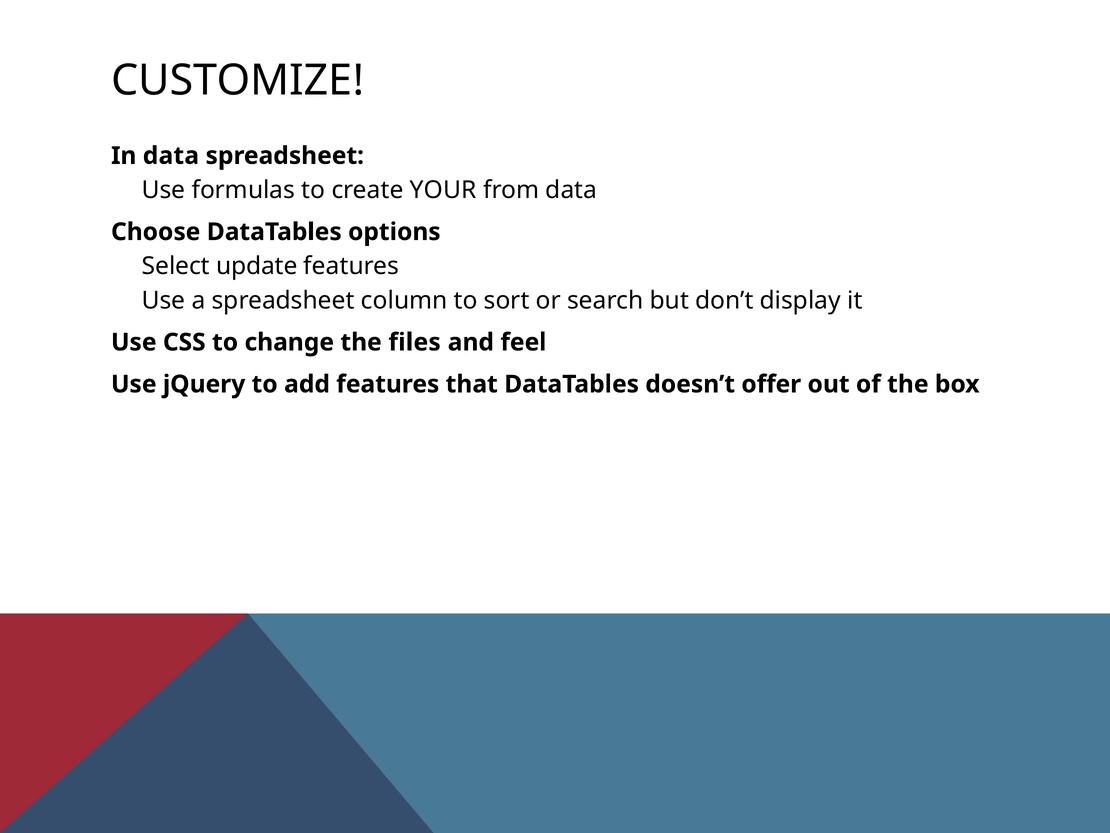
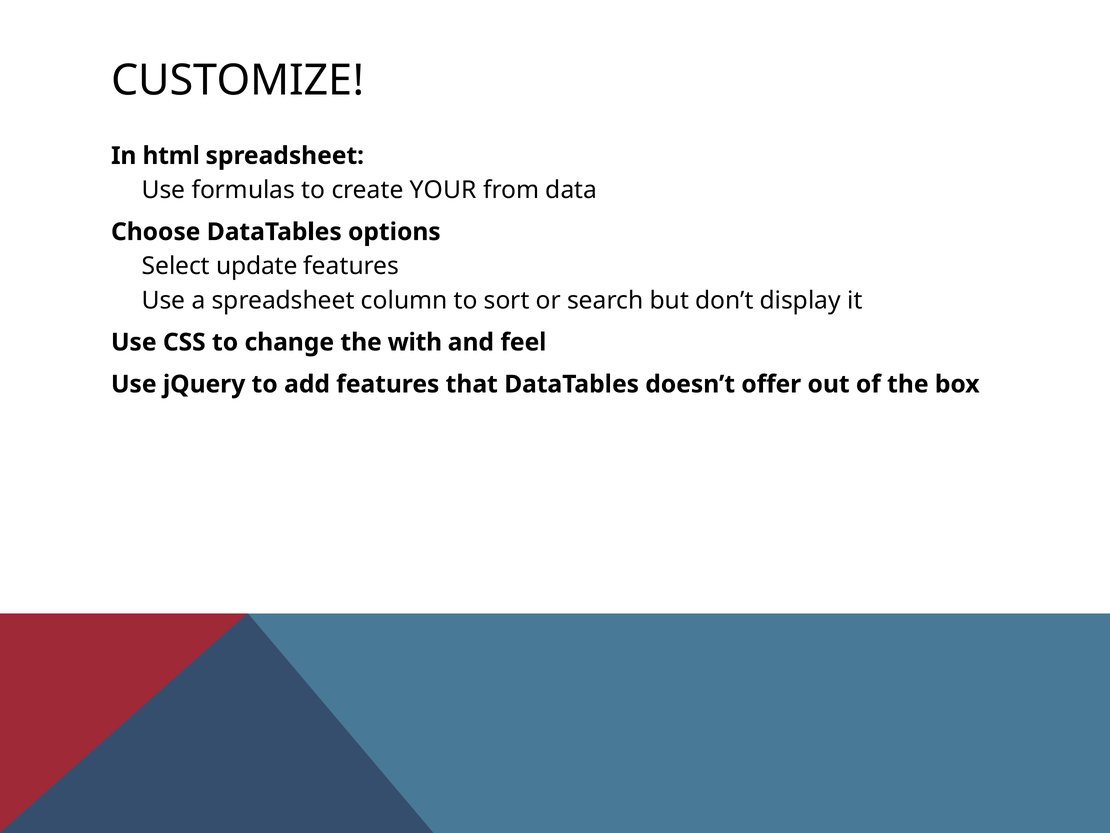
In data: data -> html
files: files -> with
